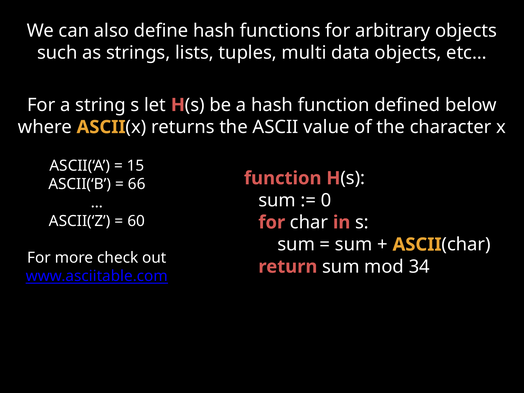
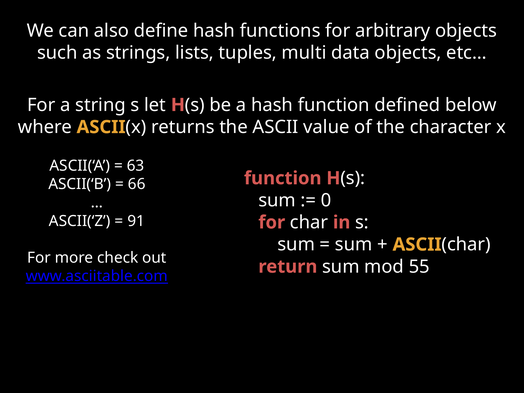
15: 15 -> 63
60: 60 -> 91
34: 34 -> 55
